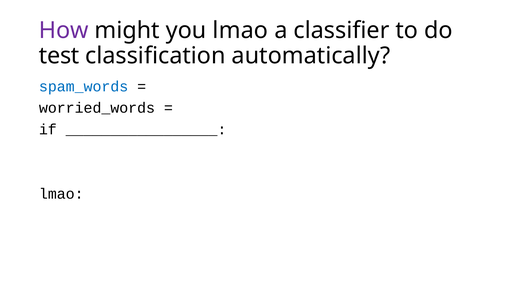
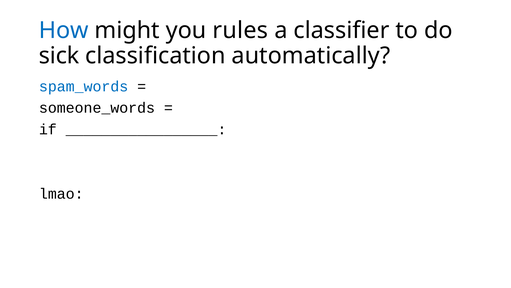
How colour: purple -> blue
you lmao: lmao -> rules
test: test -> sick
worried_words: worried_words -> someone_words
